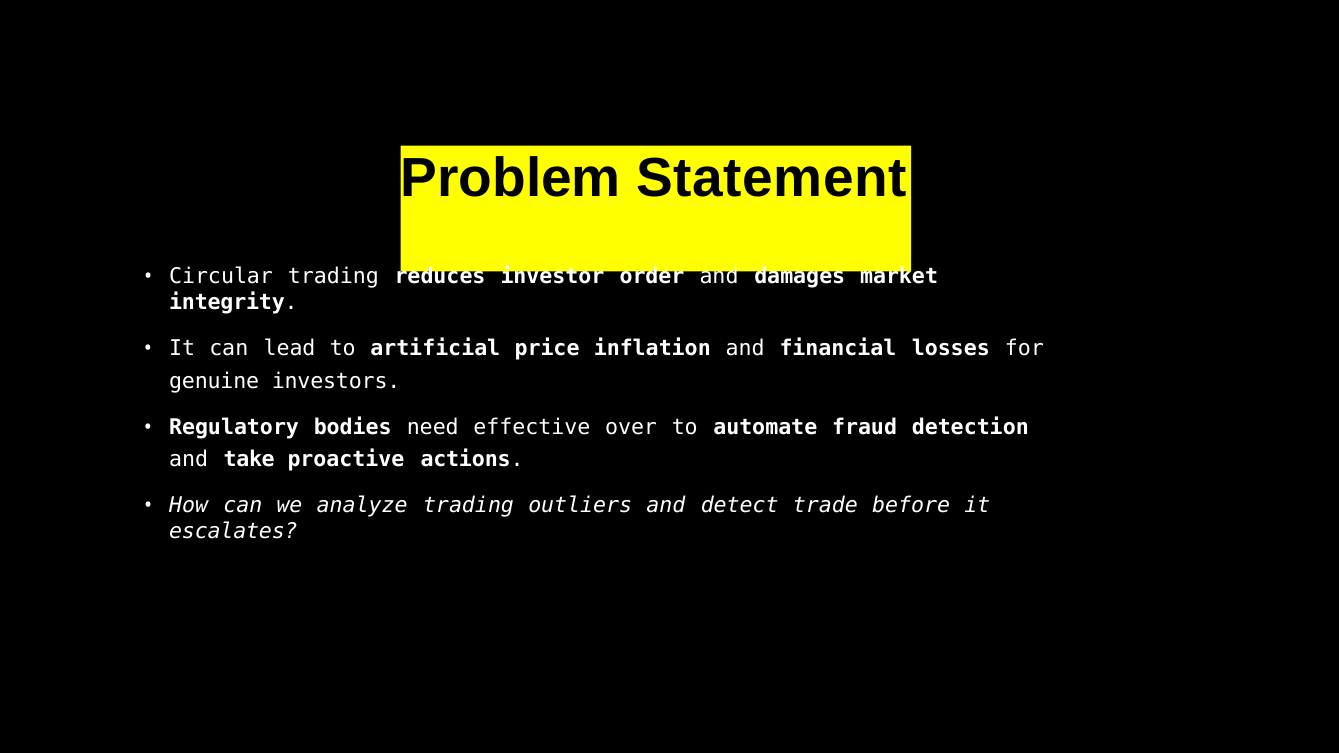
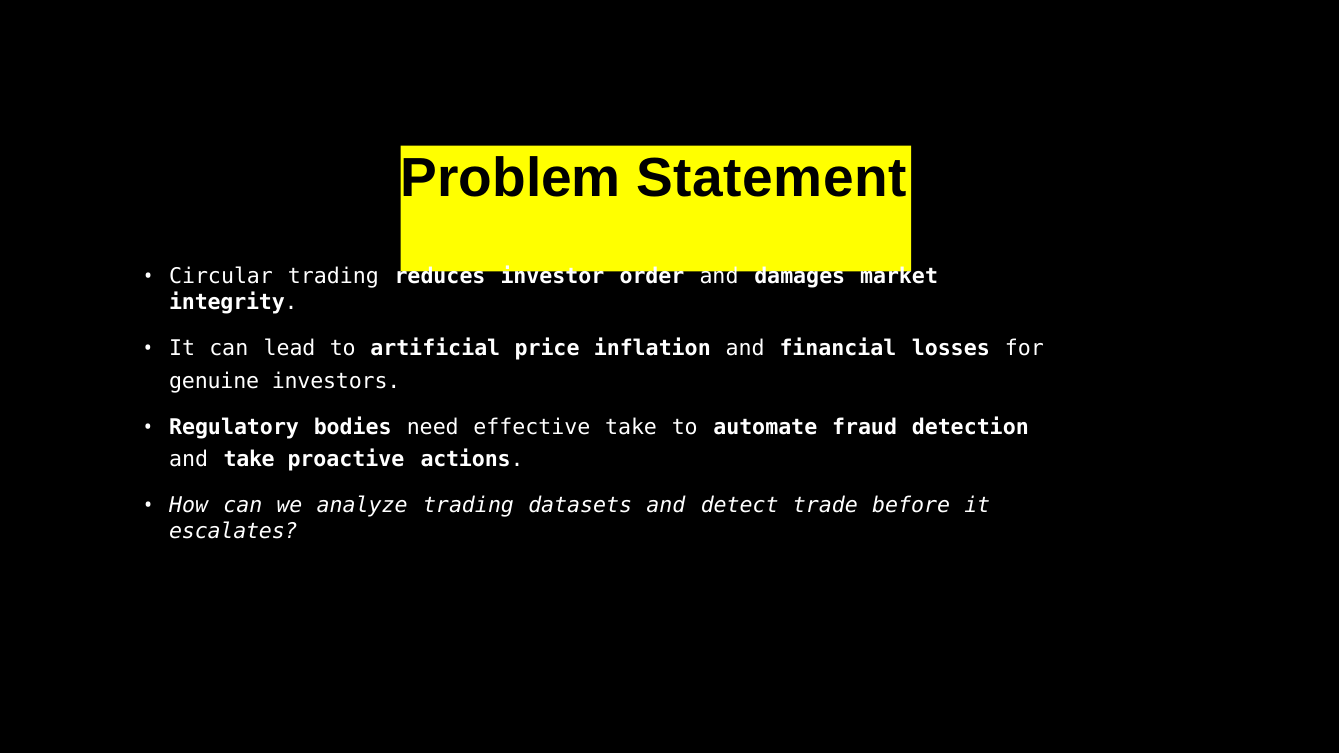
effective over: over -> take
outliers: outliers -> datasets
